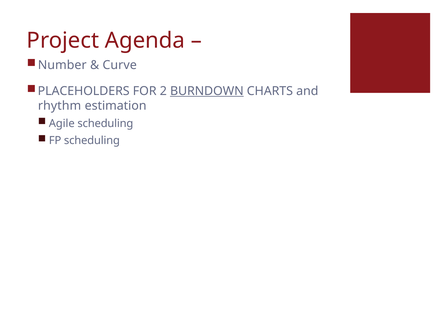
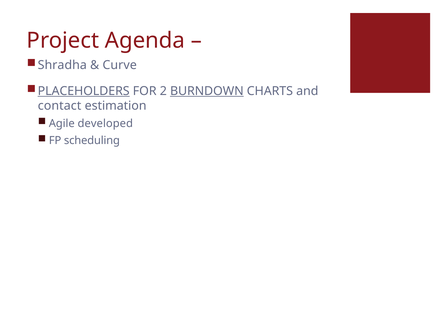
Number: Number -> Shradha
PLACEHOLDERS underline: none -> present
rhythm: rhythm -> contact
Agile scheduling: scheduling -> developed
